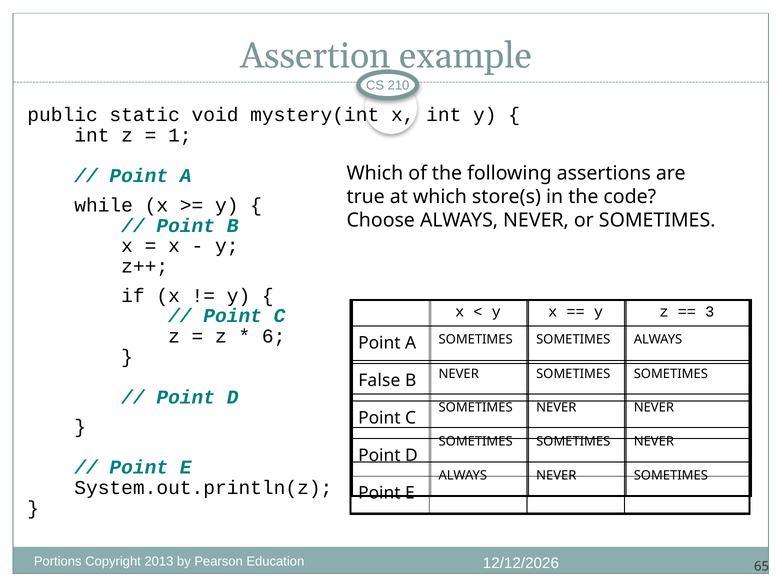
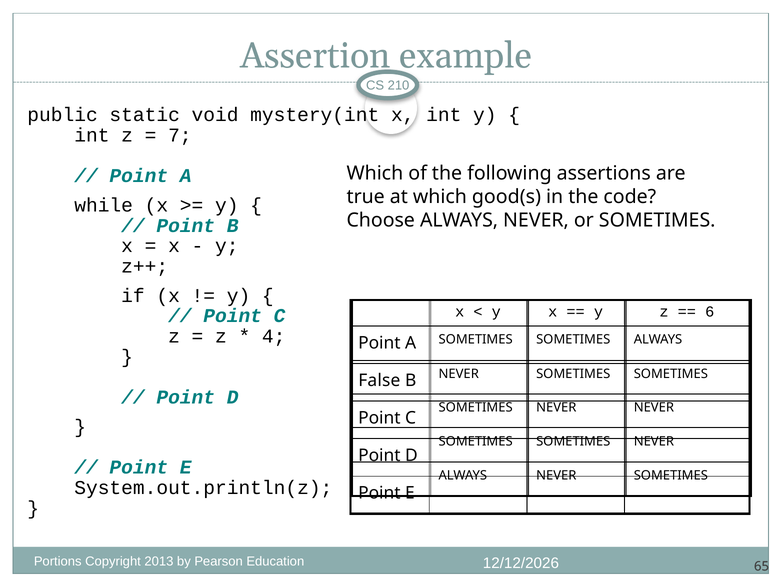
1: 1 -> 7
store(s: store(s -> good(s
3: 3 -> 6
6: 6 -> 4
